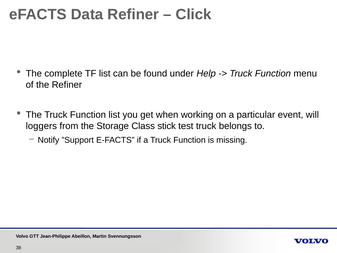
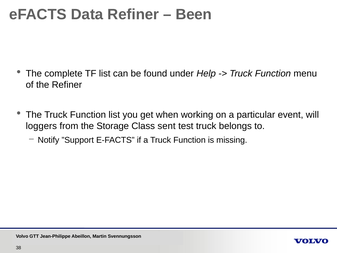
Click: Click -> Been
stick: stick -> sent
